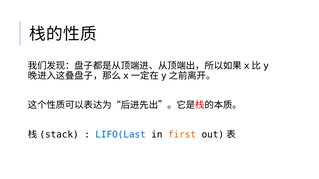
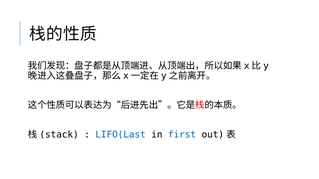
first colour: orange -> blue
